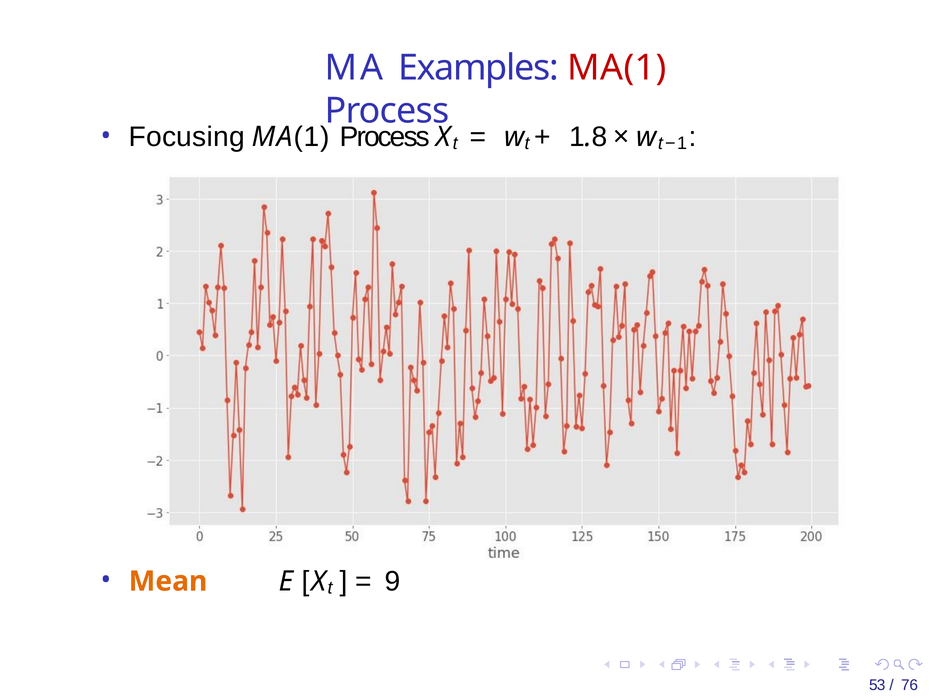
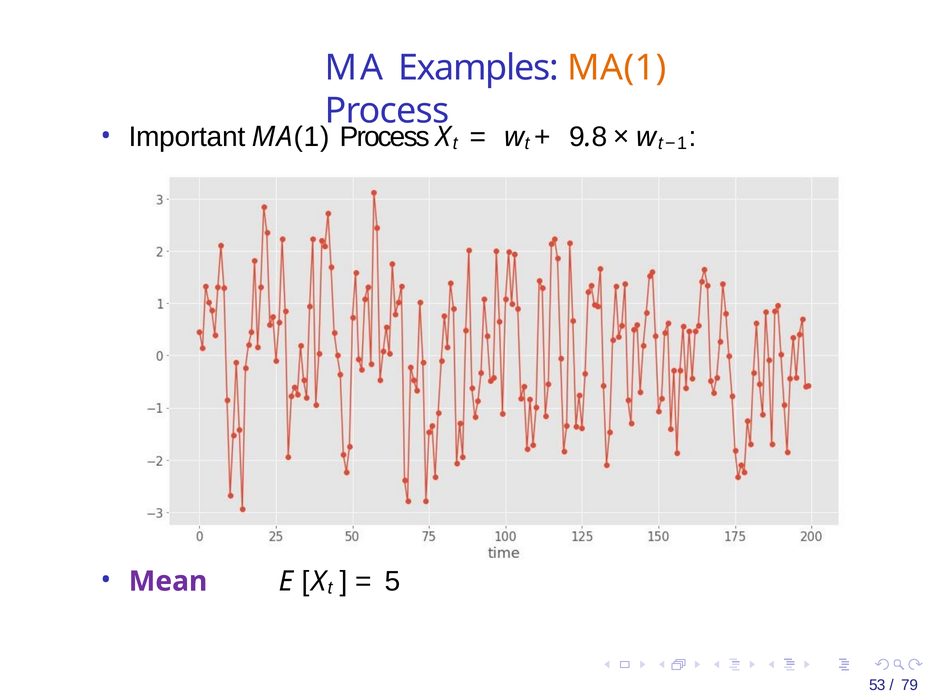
MA(1 colour: red -> orange
Focusing: Focusing -> Important
1 at (577, 137): 1 -> 9
Mean colour: orange -> purple
9: 9 -> 5
76: 76 -> 79
